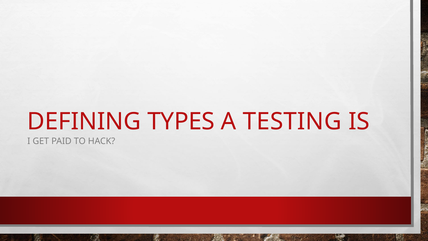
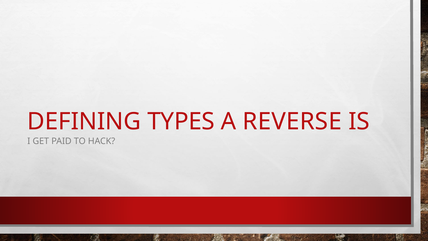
TESTING: TESTING -> REVERSE
